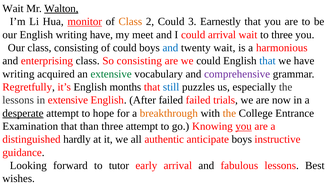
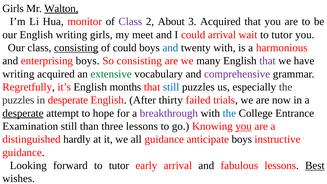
Wait at (13, 9): Wait -> Girls
monitor underline: present -> none
Class at (130, 22) colour: orange -> purple
2 Could: Could -> About
3 Earnestly: Earnestly -> Acquired
writing have: have -> girls
wait to three: three -> tutor
consisting at (76, 48) underline: none -> present
twenty wait: wait -> with
enterprising class: class -> boys
we could: could -> many
that at (267, 61) colour: blue -> purple
lessons at (18, 100): lessons -> puzzles
in extensive: extensive -> desperate
After failed: failed -> thirty
breakthrough colour: orange -> purple
the at (229, 113) colour: orange -> blue
Examination that: that -> still
three attempt: attempt -> lessons
all authentic: authentic -> guidance
Best underline: none -> present
